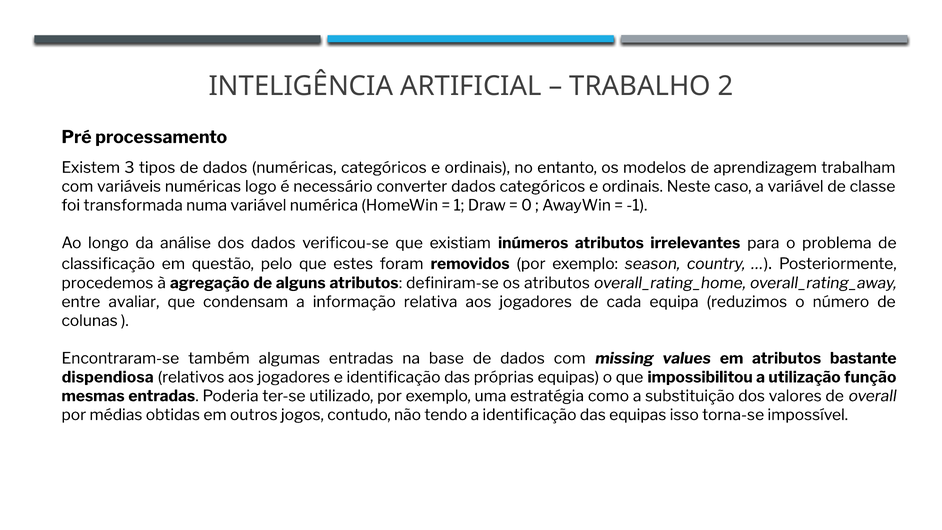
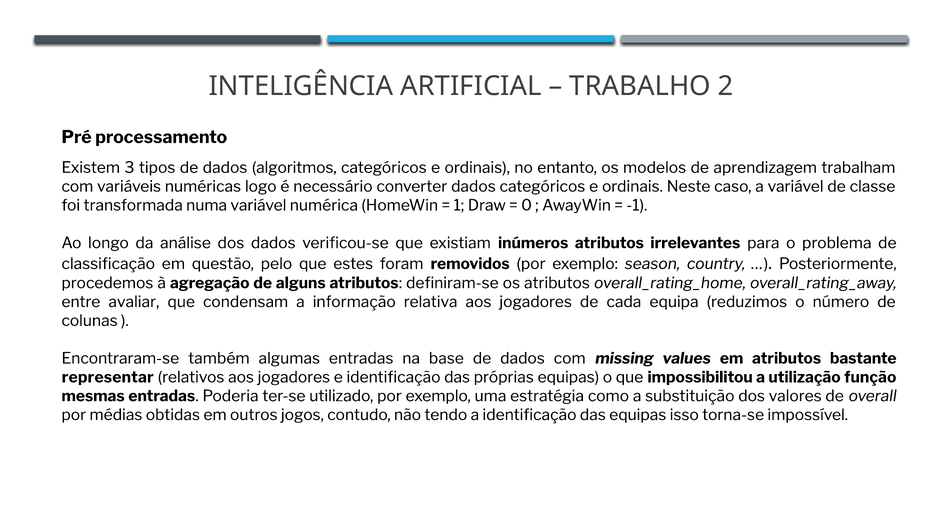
dados numéricas: numéricas -> algoritmos
dispendiosa: dispendiosa -> representar
